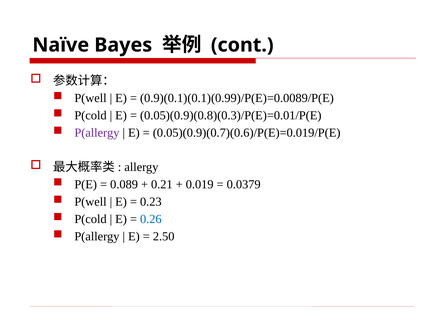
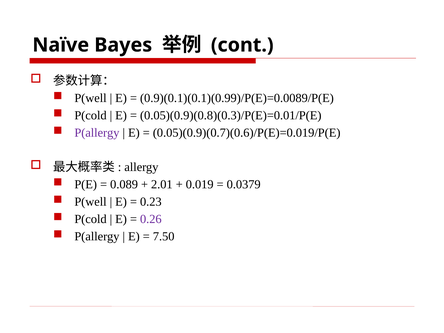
0.21: 0.21 -> 2.01
0.26 colour: blue -> purple
2.50: 2.50 -> 7.50
